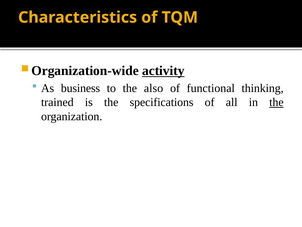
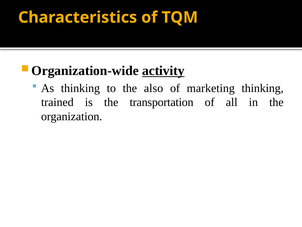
As business: business -> thinking
functional: functional -> marketing
specifications: specifications -> transportation
the at (276, 102) underline: present -> none
